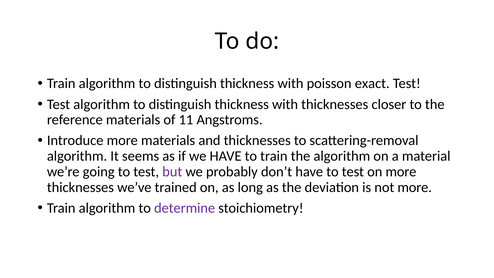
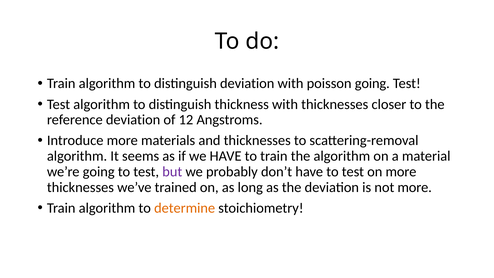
thickness at (247, 84): thickness -> deviation
poisson exact: exact -> going
reference materials: materials -> deviation
11: 11 -> 12
determine colour: purple -> orange
